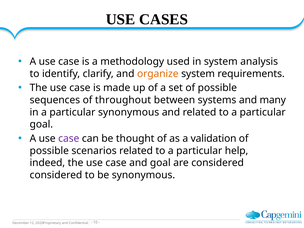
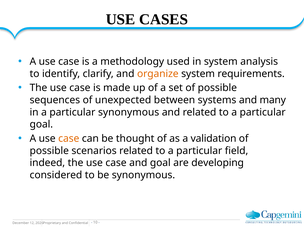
throughout: throughout -> unexpected
case at (69, 139) colour: purple -> orange
help: help -> field
are considered: considered -> developing
